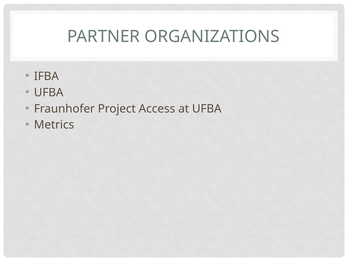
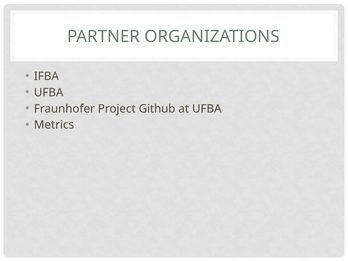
Access: Access -> Github
